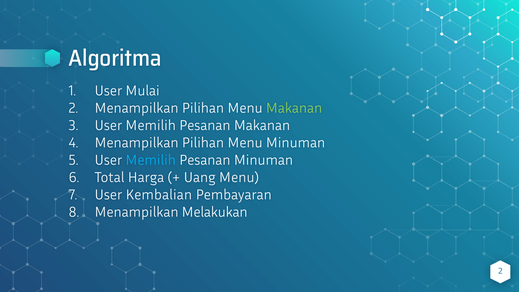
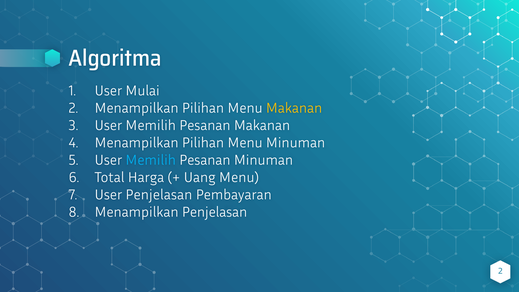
Makanan at (294, 108) colour: light green -> yellow
User Kembalian: Kembalian -> Penjelasan
Menampilkan Melakukan: Melakukan -> Penjelasan
